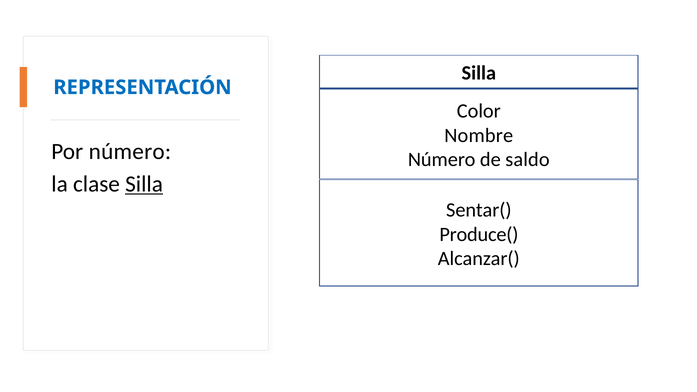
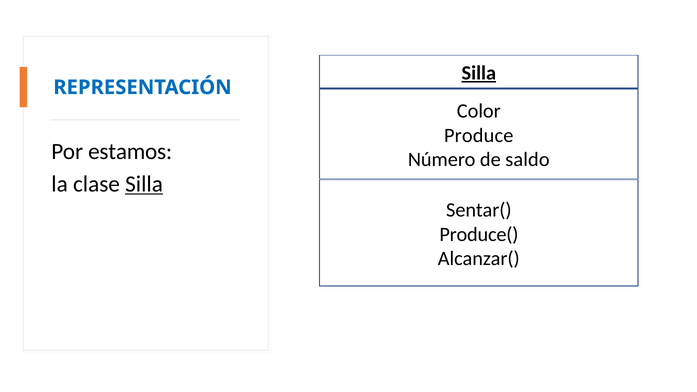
Silla at (479, 73) underline: none -> present
Nombre: Nombre -> Produce
Por número: número -> estamos
